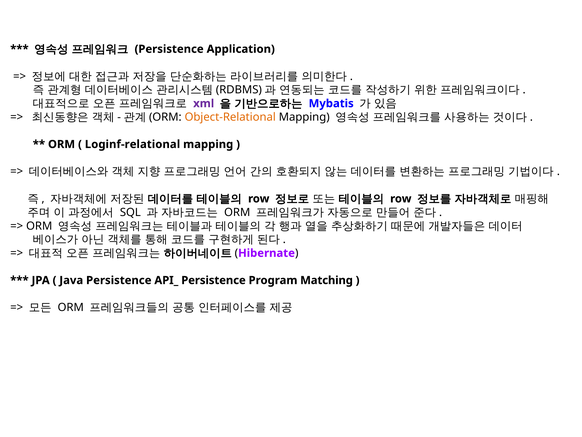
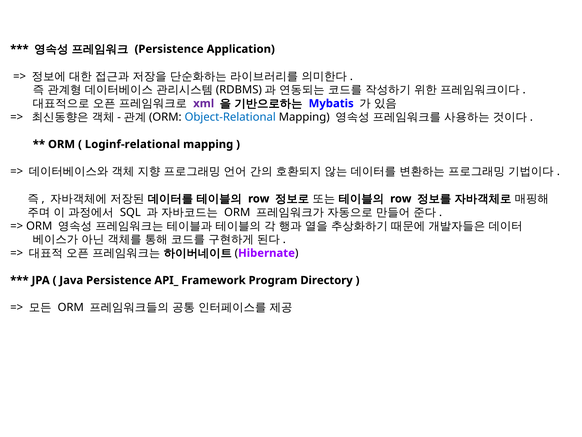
Object-Relational colour: orange -> blue
API_ Persistence: Persistence -> Framework
Matching: Matching -> Directory
